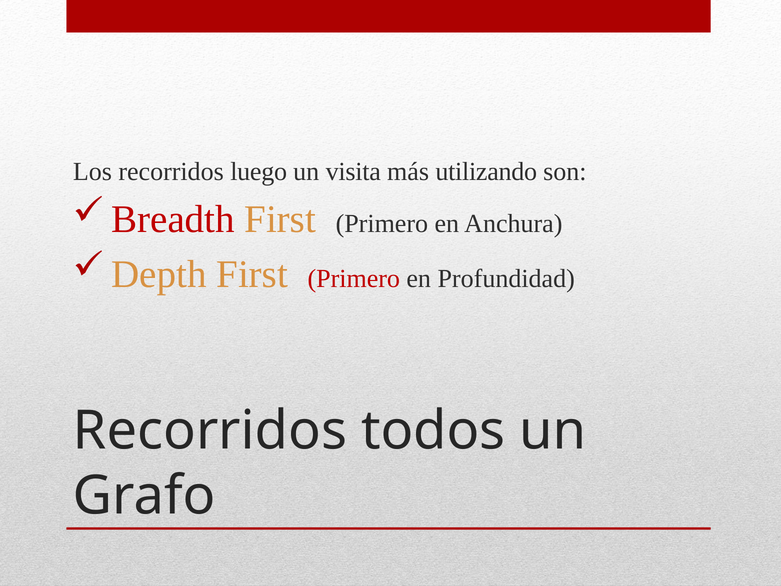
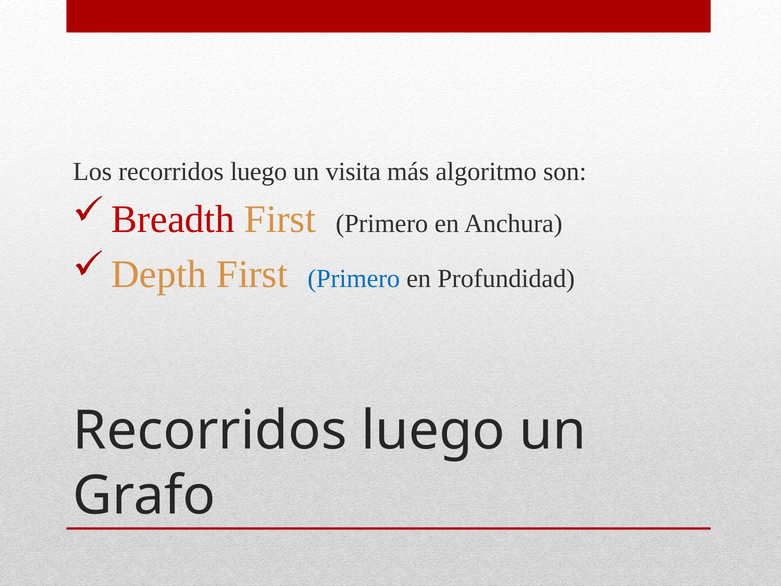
utilizando: utilizando -> algoritmo
Primero at (354, 278) colour: red -> blue
todos at (433, 431): todos -> luego
